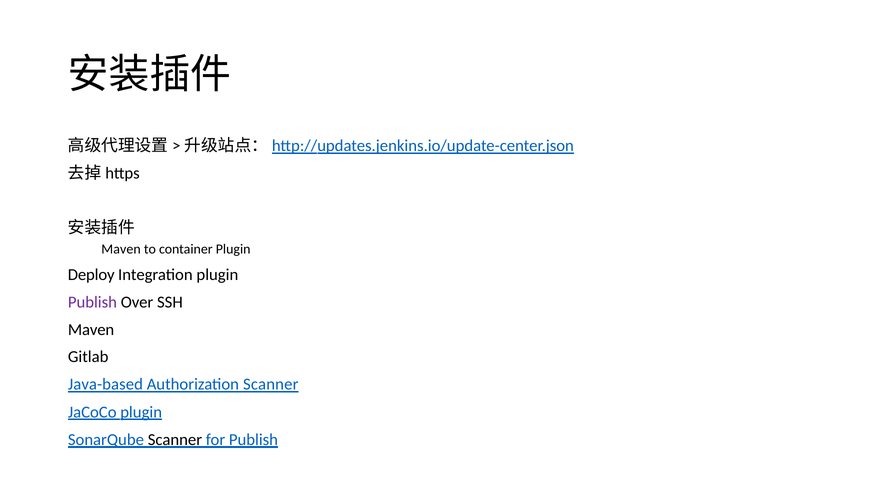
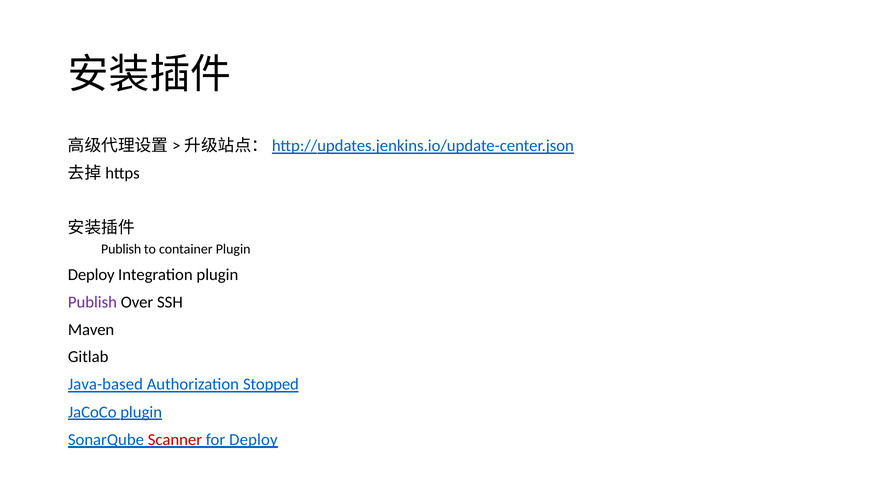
Maven at (121, 249): Maven -> Publish
Authorization Scanner: Scanner -> Stopped
Scanner at (175, 440) colour: black -> red
for Publish: Publish -> Deploy
